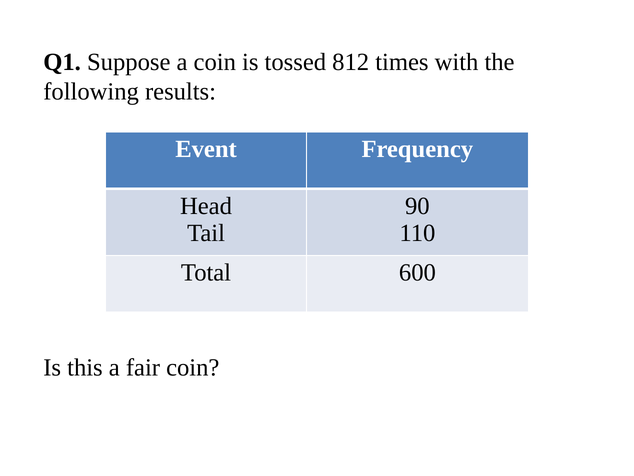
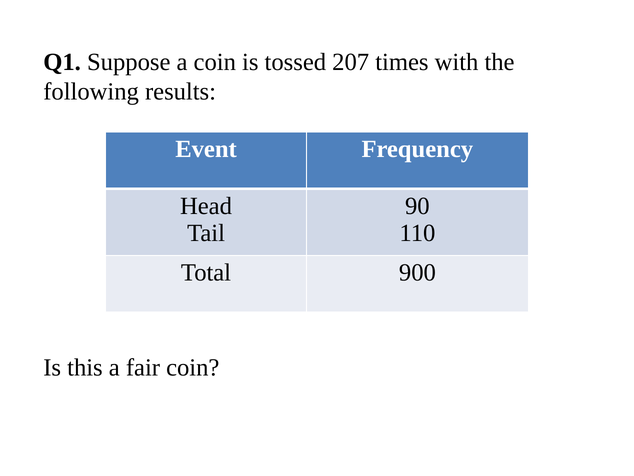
812: 812 -> 207
600: 600 -> 900
